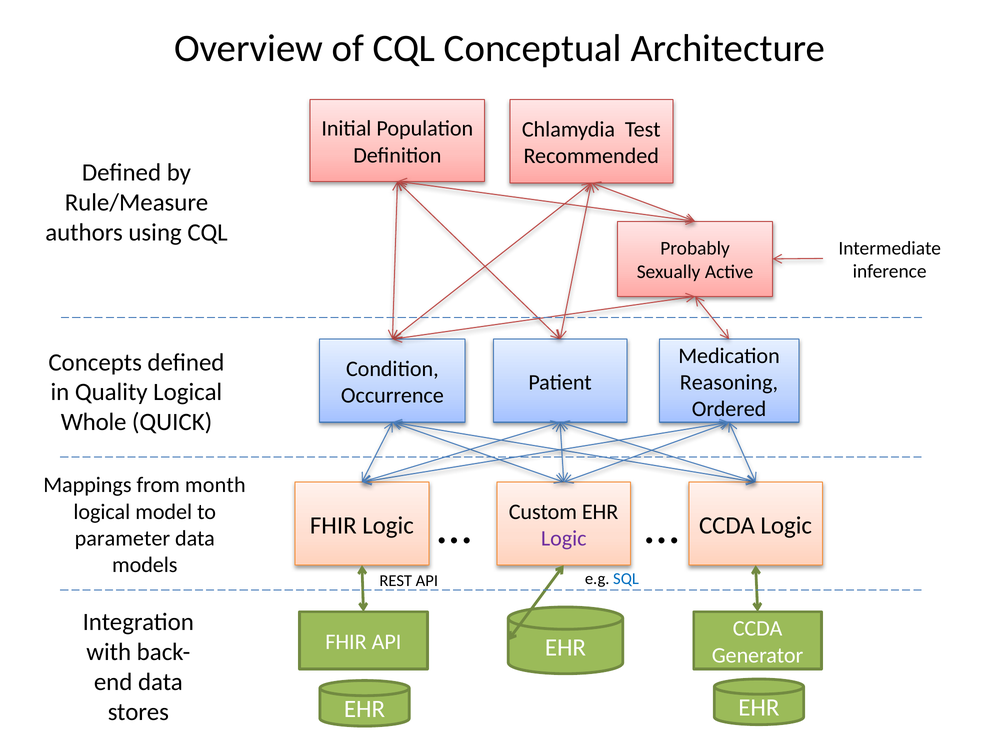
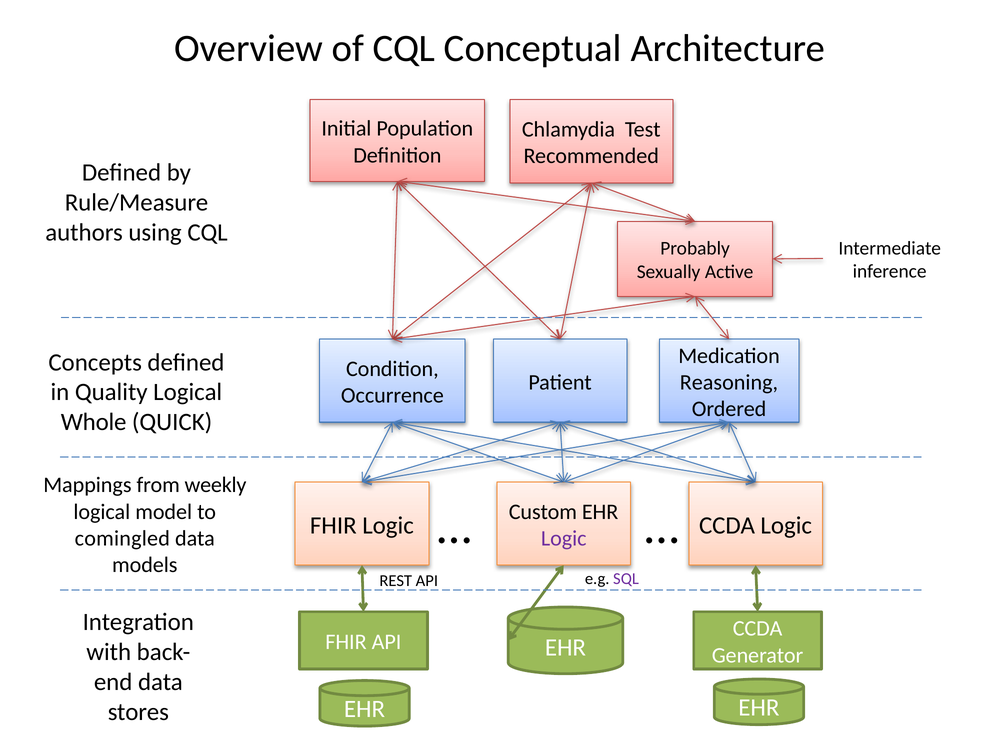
month: month -> weekly
parameter: parameter -> comingled
SQL colour: blue -> purple
